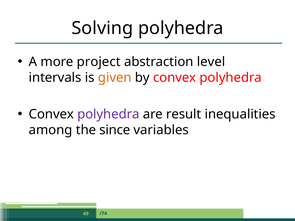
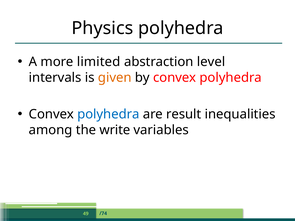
Solving: Solving -> Physics
project: project -> limited
polyhedra at (108, 114) colour: purple -> blue
since: since -> write
